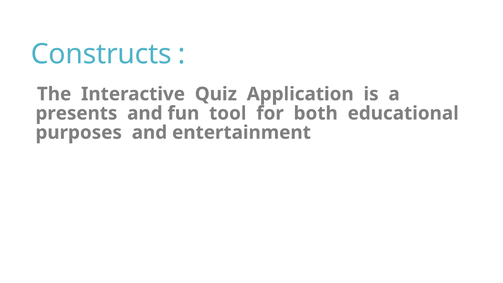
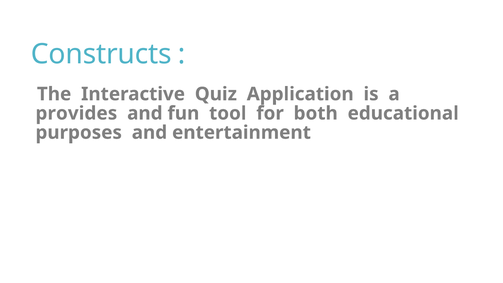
presents: presents -> provides
